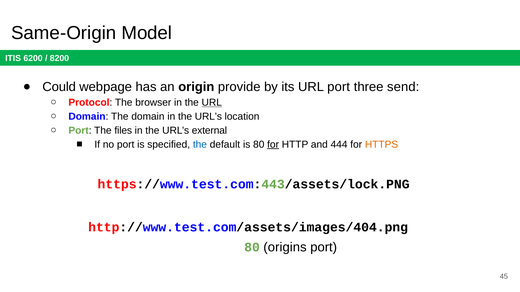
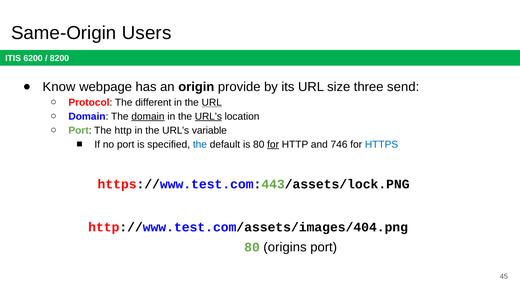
Model: Model -> Users
Could: Could -> Know
URL port: port -> size
browser: browser -> different
domain at (148, 117) underline: none -> present
URL’s at (208, 117) underline: none -> present
The files: files -> http
external: external -> variable
444: 444 -> 746
HTTPS colour: orange -> blue
